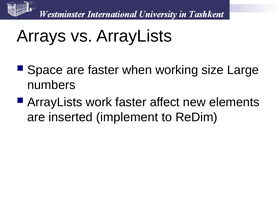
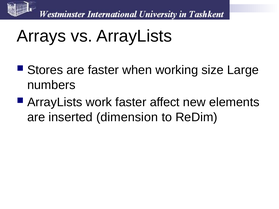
Space: Space -> Stores
implement: implement -> dimension
